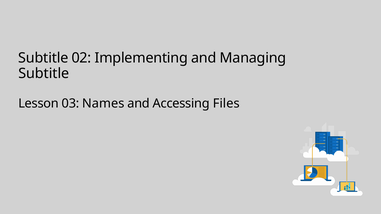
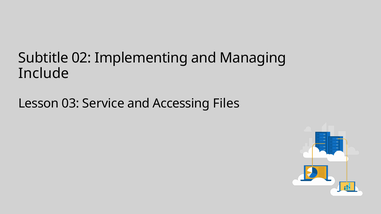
Subtitle at (44, 73): Subtitle -> Include
Names: Names -> Service
